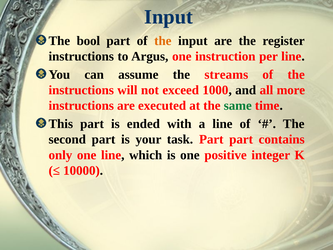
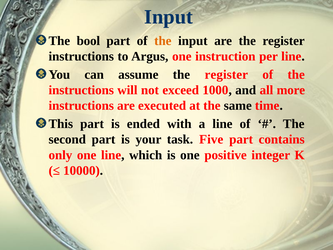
assume the streams: streams -> register
same colour: green -> black
task Part: Part -> Five
